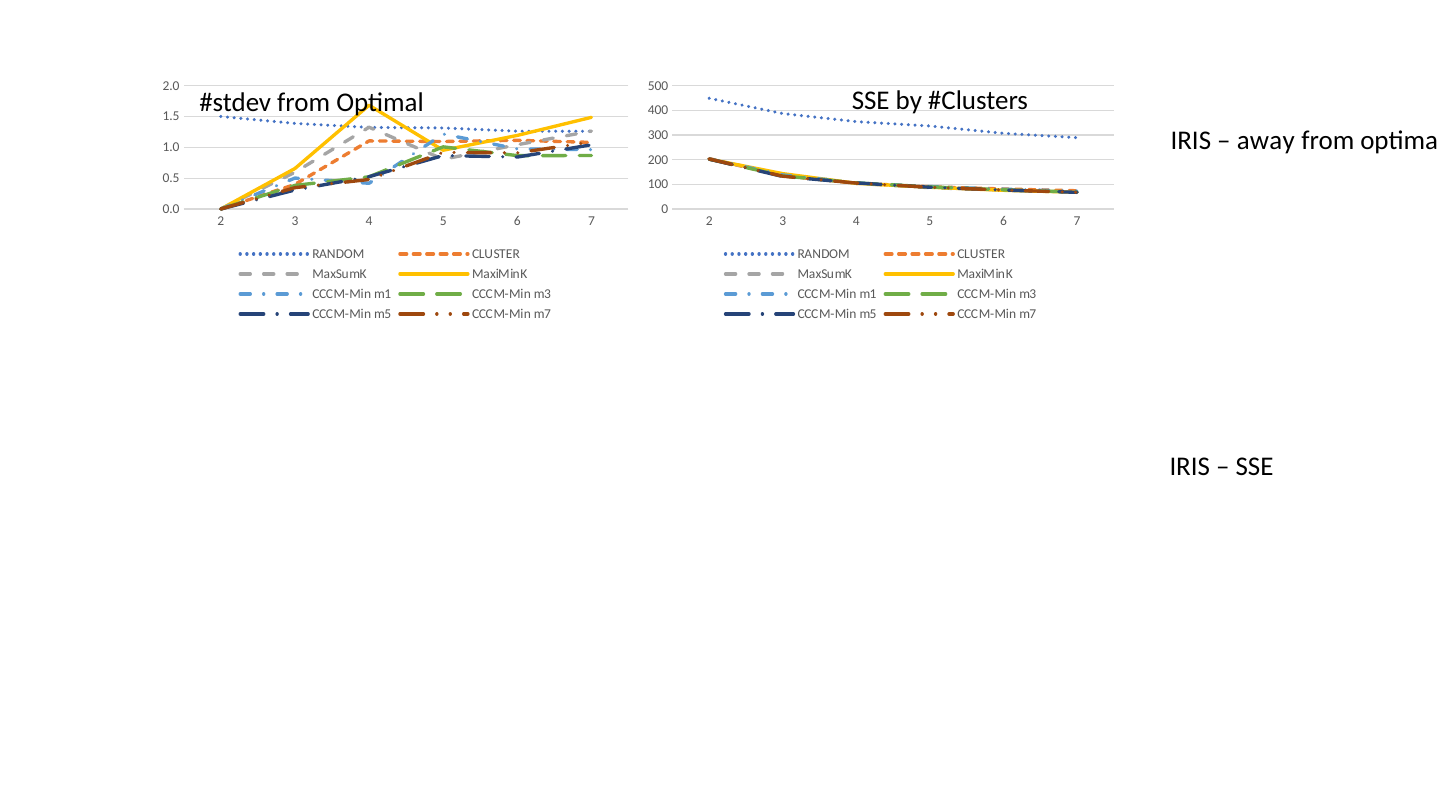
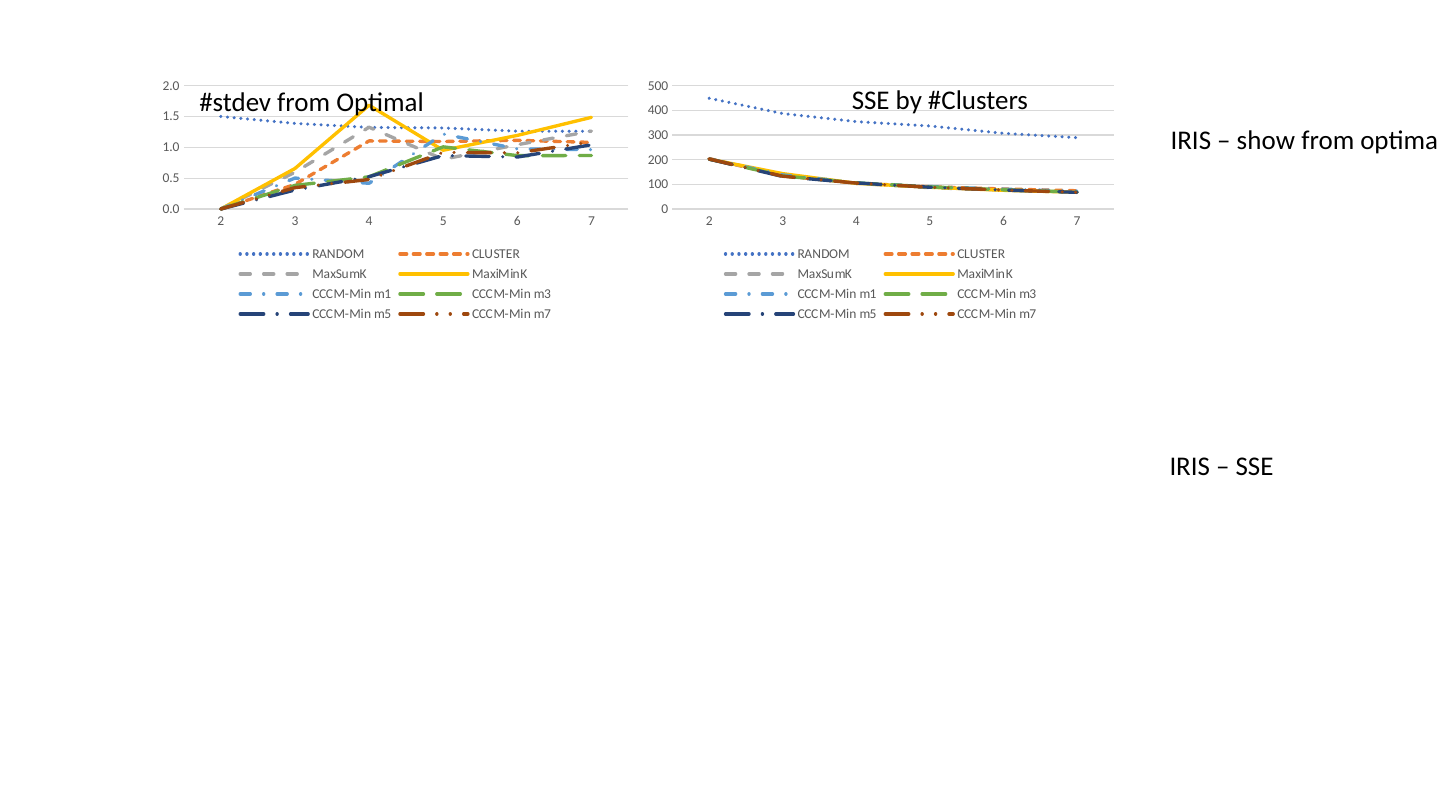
away: away -> show
